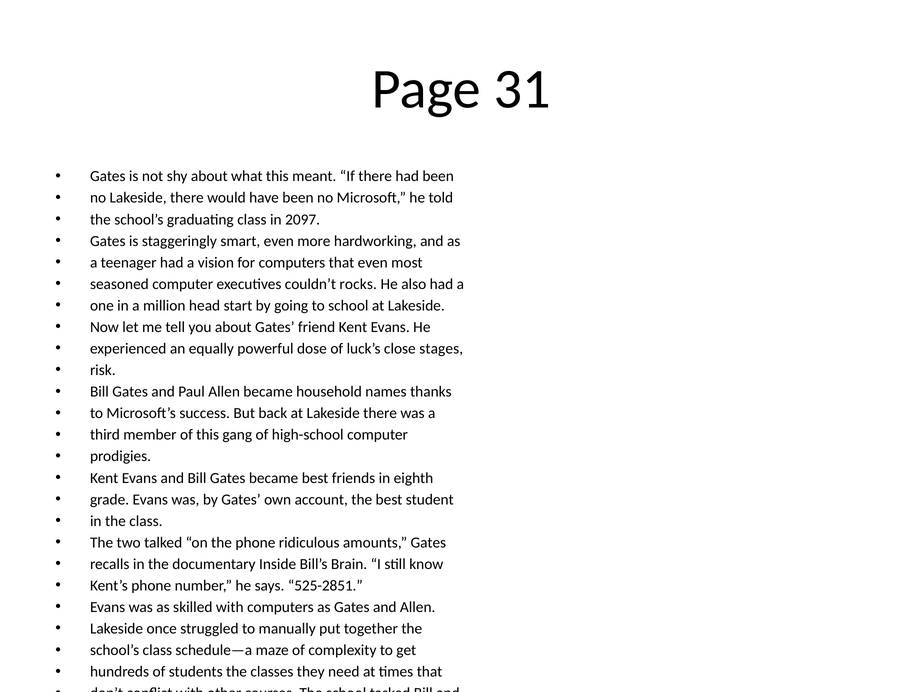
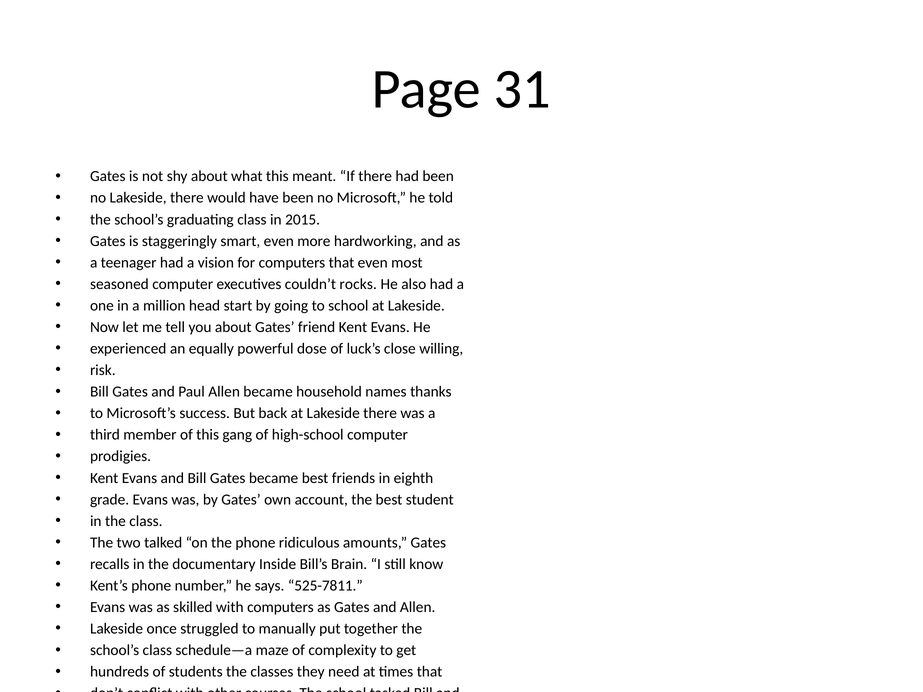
2097: 2097 -> 2015
stages: stages -> willing
525-2851: 525-2851 -> 525-7811
